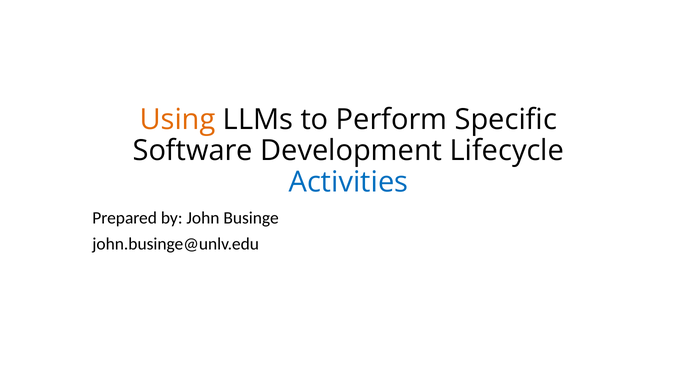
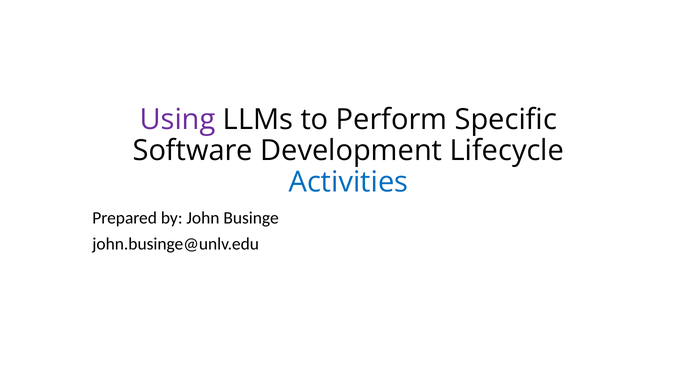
Using colour: orange -> purple
